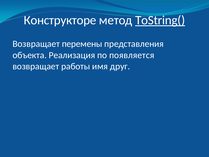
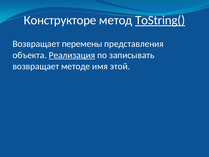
Реализация underline: none -> present
появляется: появляется -> записывать
работы: работы -> методе
друг: друг -> этой
